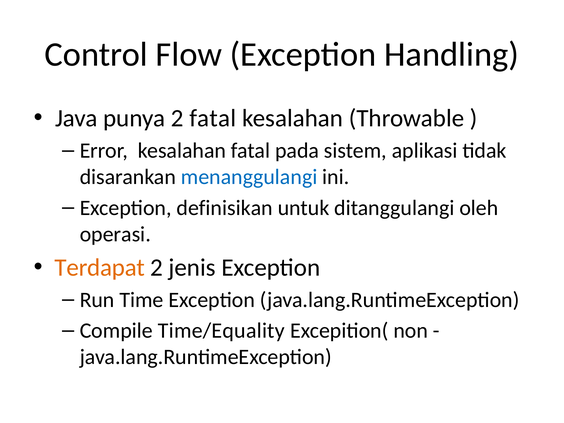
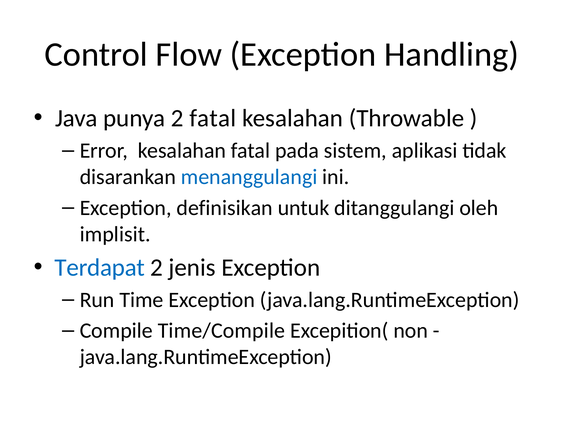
operasi: operasi -> implisit
Terdapat colour: orange -> blue
Time/Equality: Time/Equality -> Time/Compile
